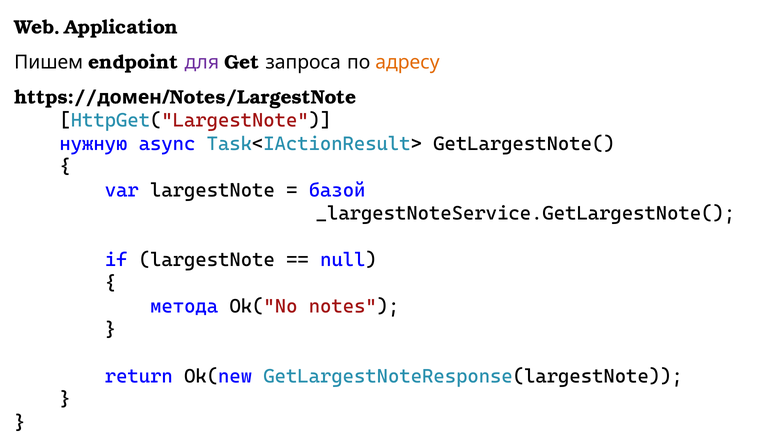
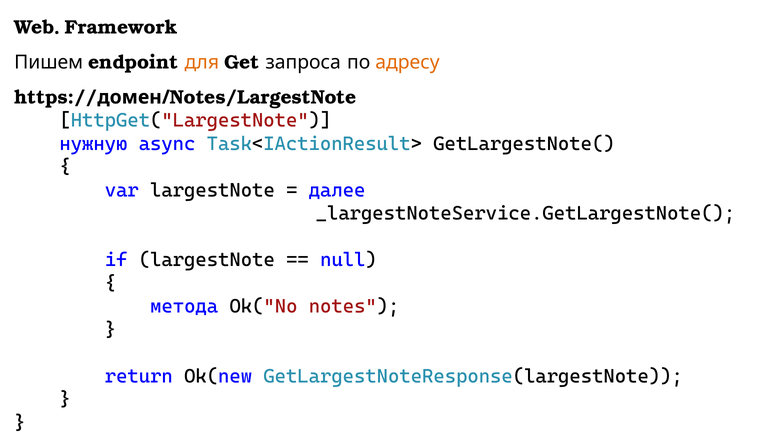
Application: Application -> Framework
для colour: purple -> orange
базой: базой -> далее
